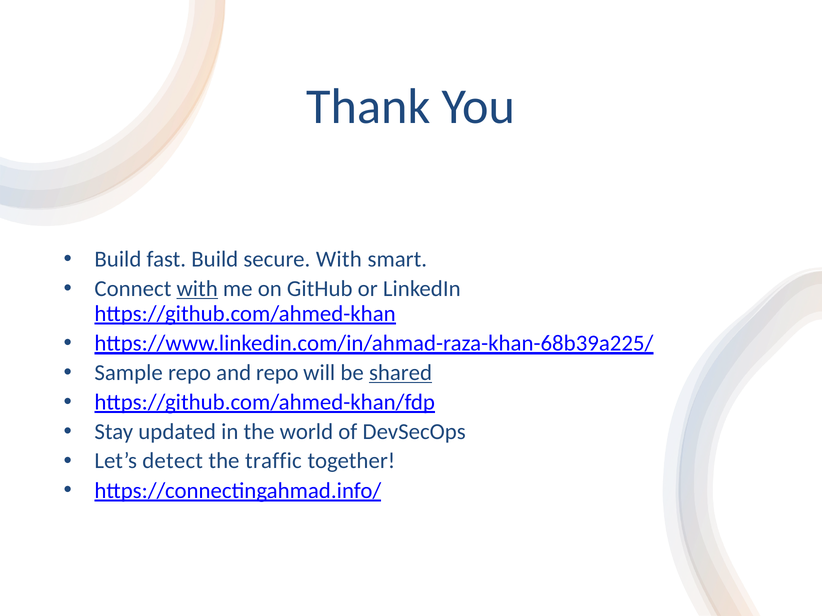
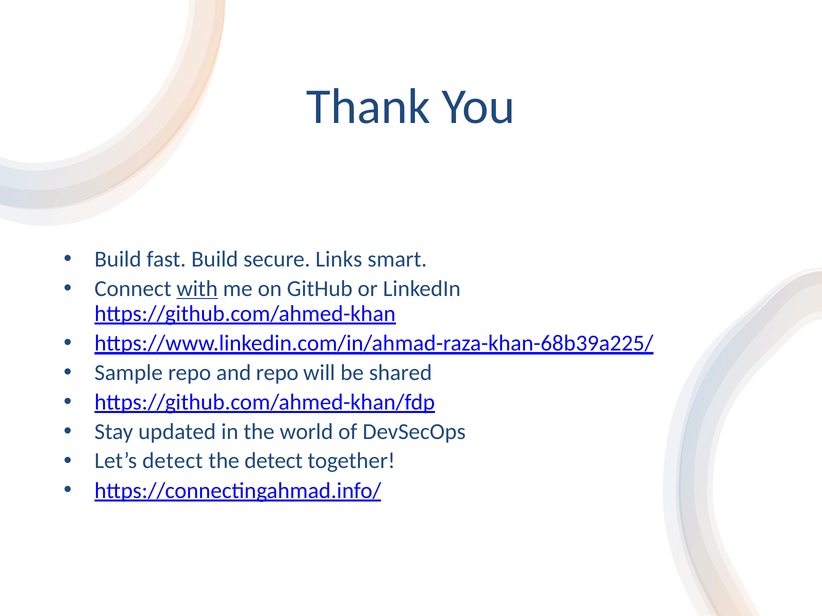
secure With: With -> Links
shared underline: present -> none
the traffic: traffic -> detect
